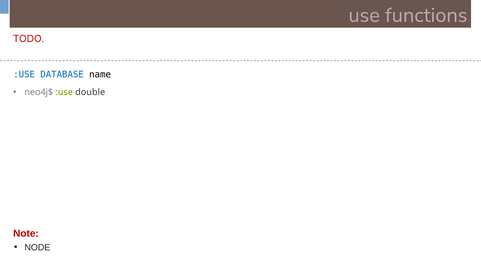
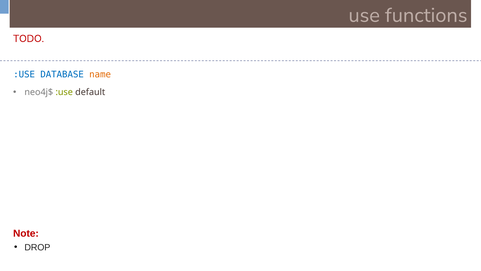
name colour: black -> orange
double: double -> default
NODE: NODE -> DROP
